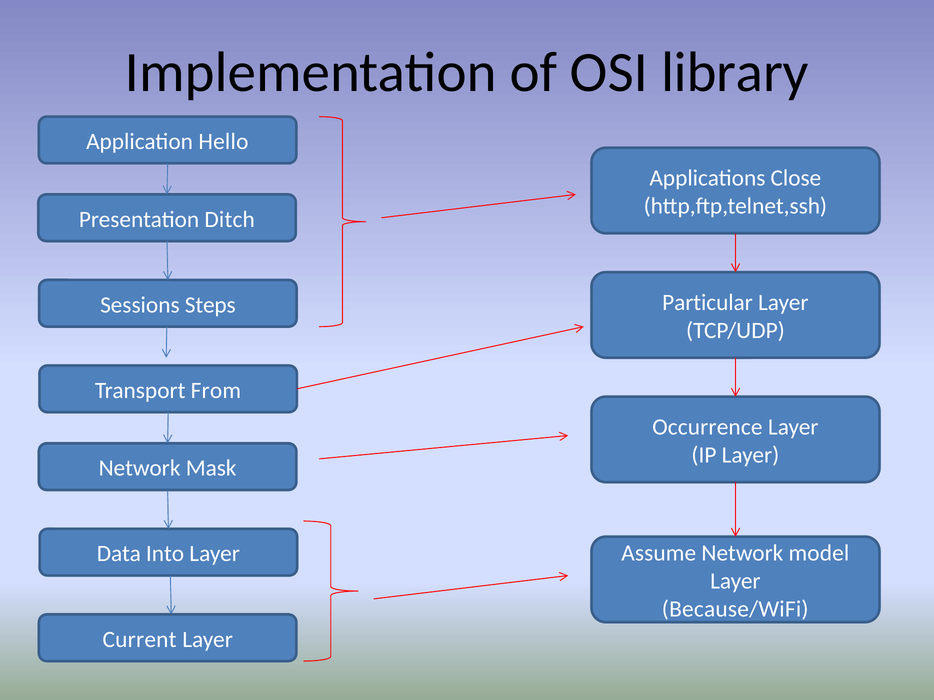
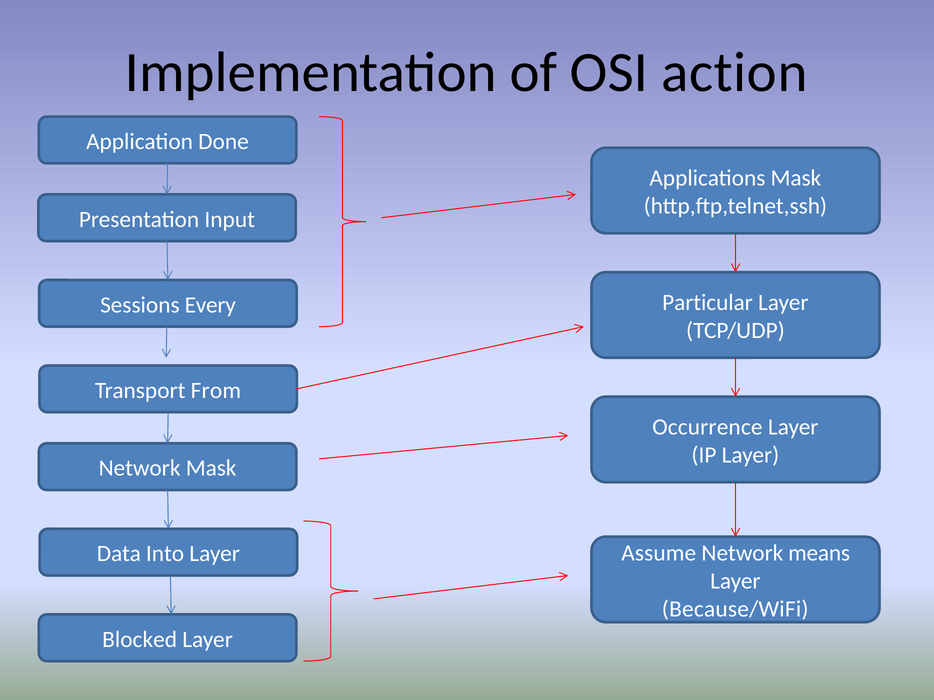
library: library -> action
Hello: Hello -> Done
Applications Close: Close -> Mask
Ditch: Ditch -> Input
Steps: Steps -> Every
model: model -> means
Current: Current -> Blocked
